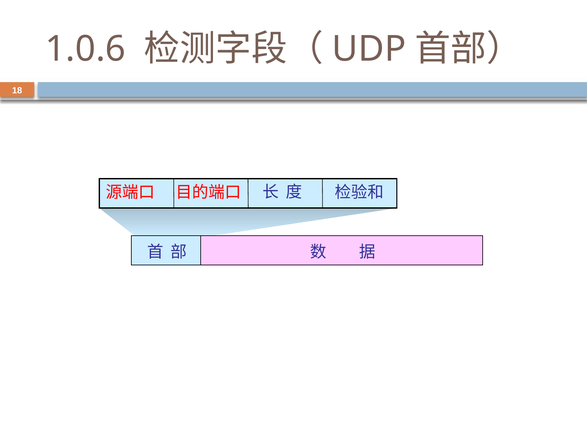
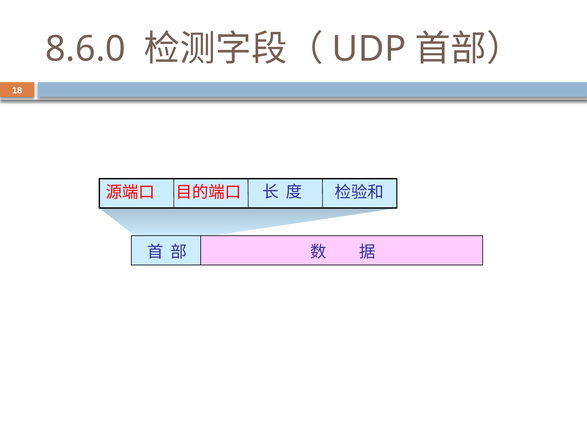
1.0.6: 1.0.6 -> 8.6.0
